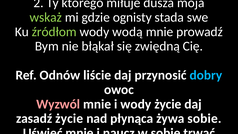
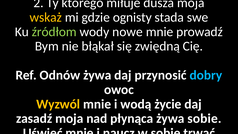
wskaż colour: light green -> yellow
wodą: wodą -> nowe
Odnów liście: liście -> żywa
Wyzwól colour: pink -> yellow
i wody: wody -> wodą
zasadź życie: życie -> moja
